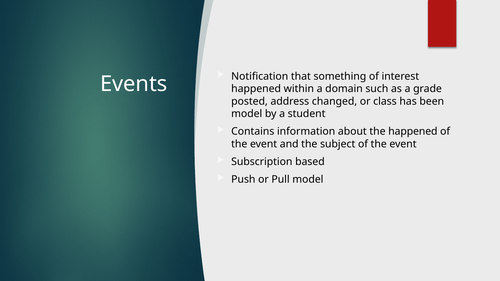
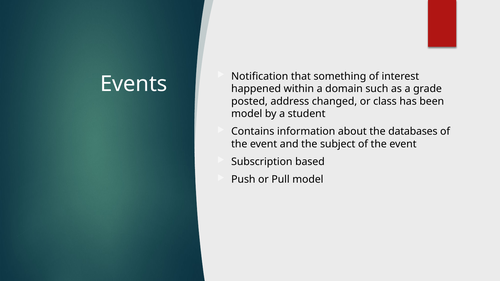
the happened: happened -> databases
